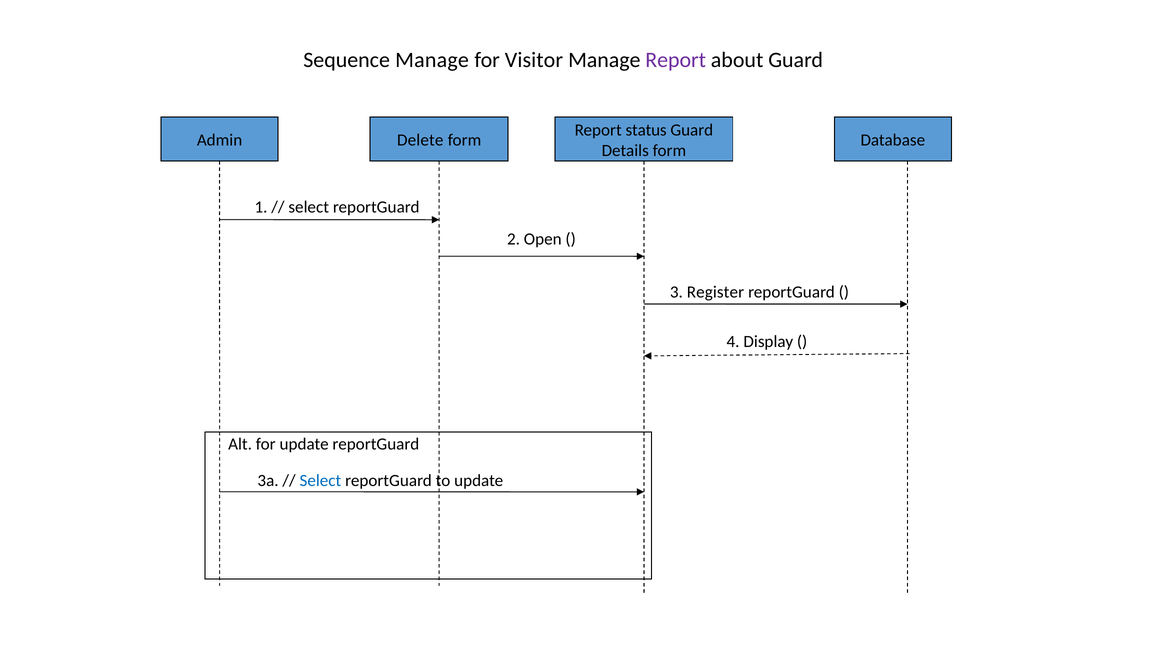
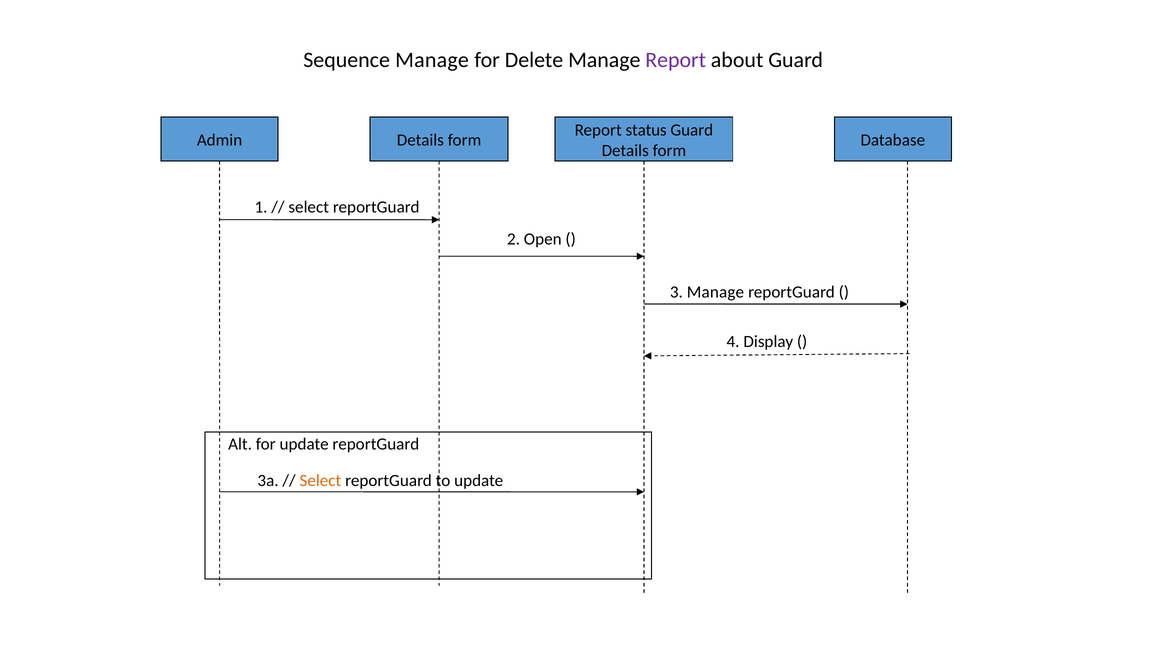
Visitor: Visitor -> Delete
Admin Delete: Delete -> Details
3 Register: Register -> Manage
Select at (320, 481) colour: blue -> orange
